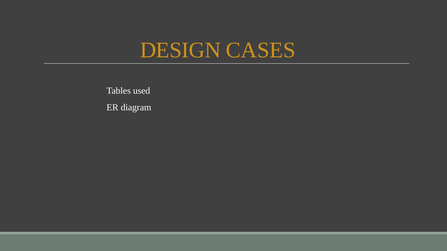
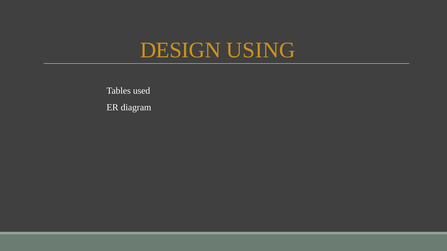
CASES: CASES -> USING
